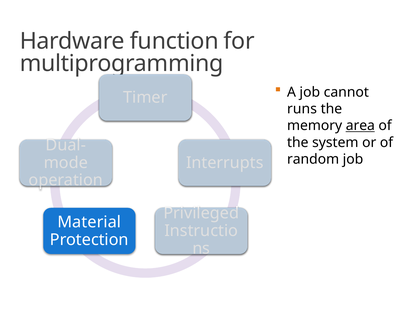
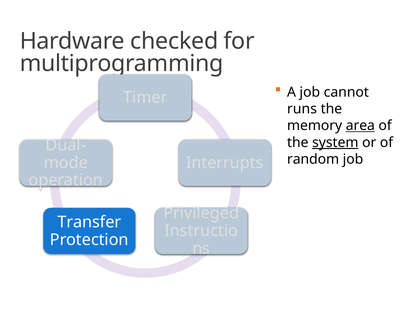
function: function -> checked
system underline: none -> present
Material: Material -> Transfer
